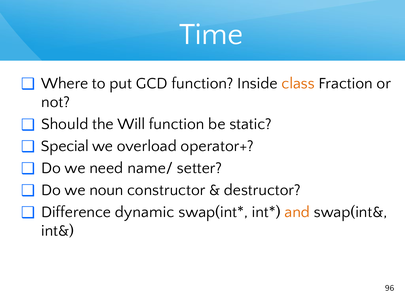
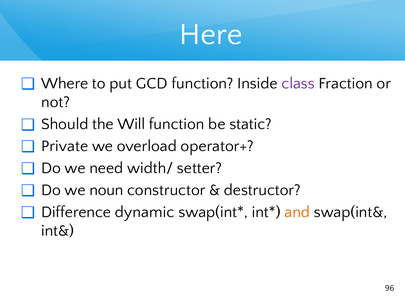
Time: Time -> Here
class colour: orange -> purple
Special: Special -> Private
name/: name/ -> width/
